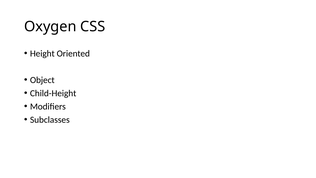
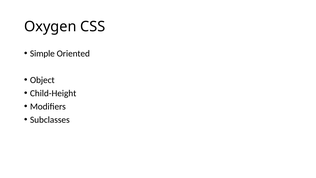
Height: Height -> Simple
